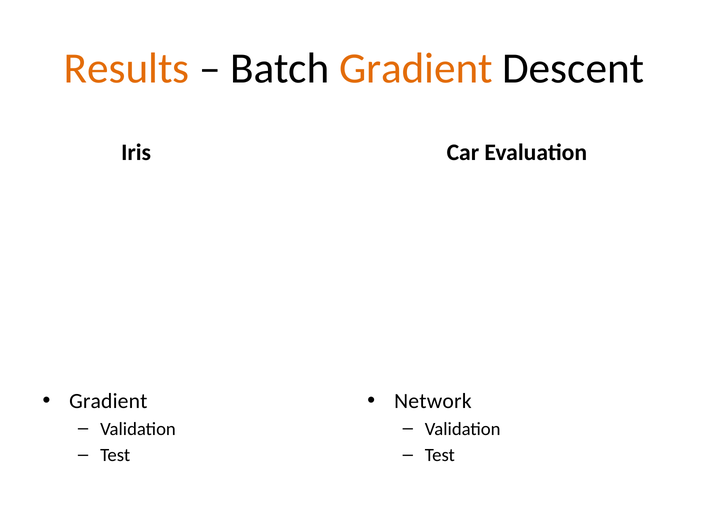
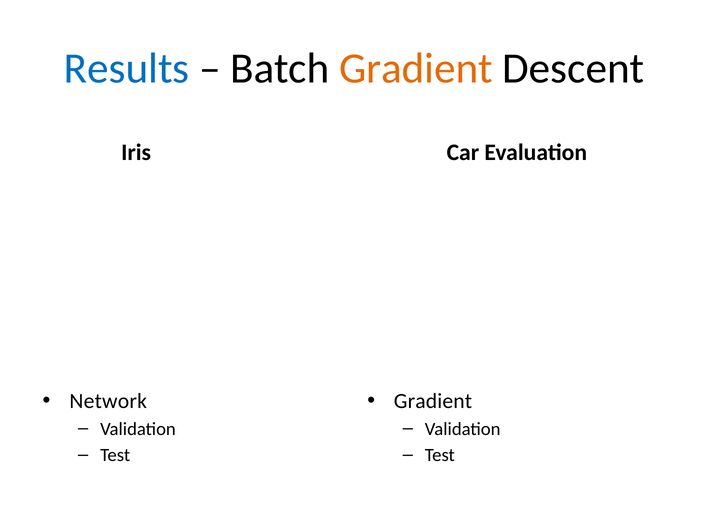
Results colour: orange -> blue
Gradient at (108, 402): Gradient -> Network
Network at (433, 402): Network -> Gradient
